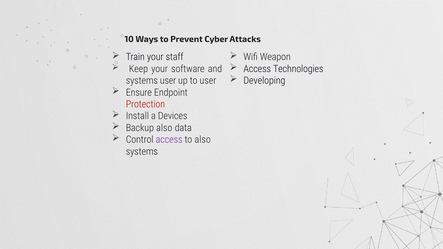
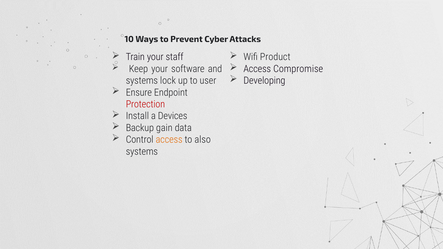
Weapon: Weapon -> Product
Technologies: Technologies -> Compromise
systems user: user -> lock
Backup also: also -> gain
access at (169, 140) colour: purple -> orange
